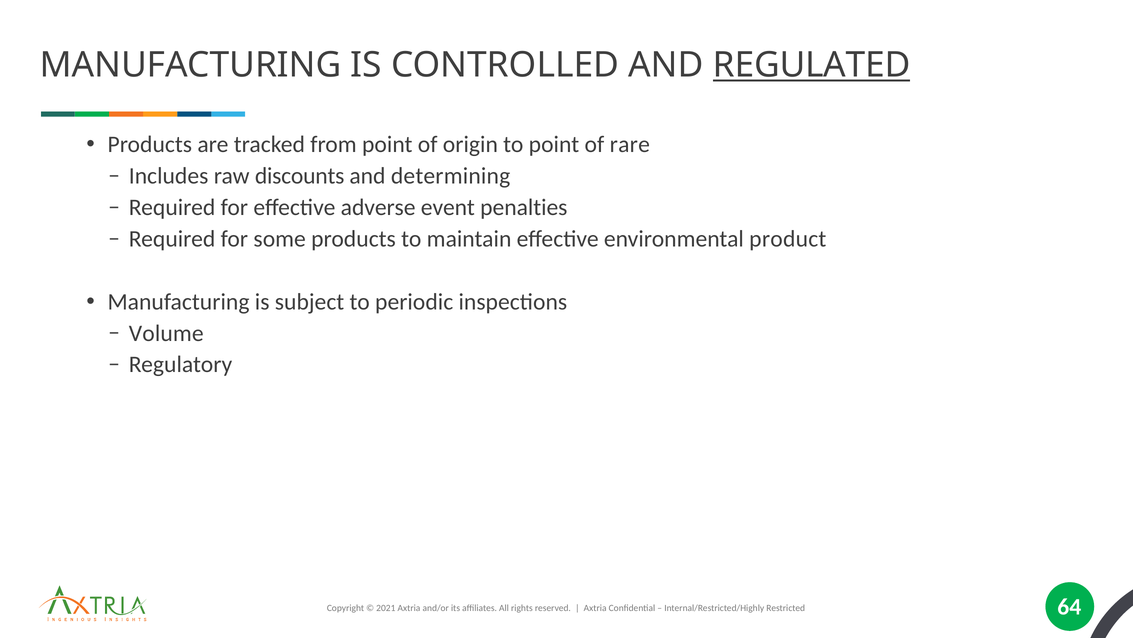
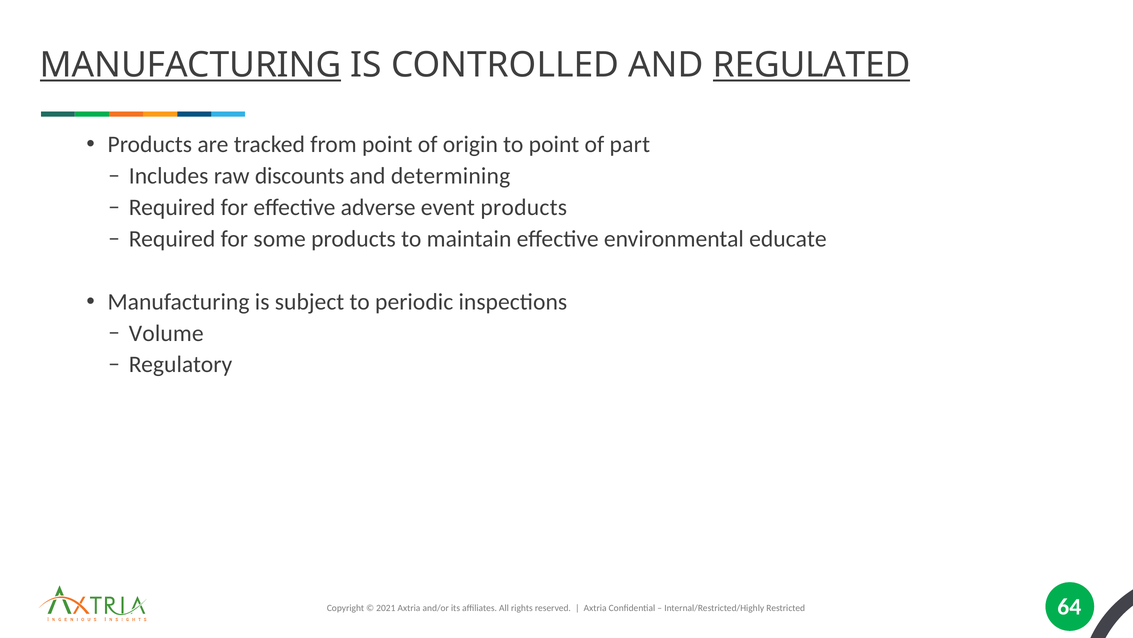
MANUFACTURING at (191, 65) underline: none -> present
rare: rare -> part
event penalties: penalties -> products
product: product -> educate
